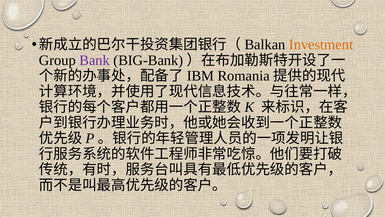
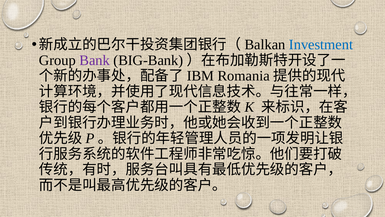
Investment colour: orange -> blue
